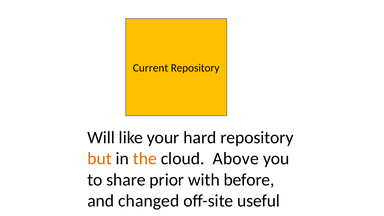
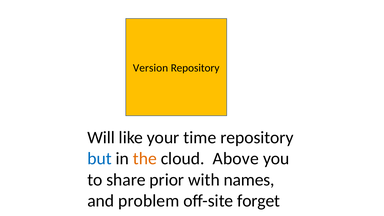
Current: Current -> Version
hard: hard -> time
but colour: orange -> blue
before: before -> names
changed: changed -> problem
useful: useful -> forget
